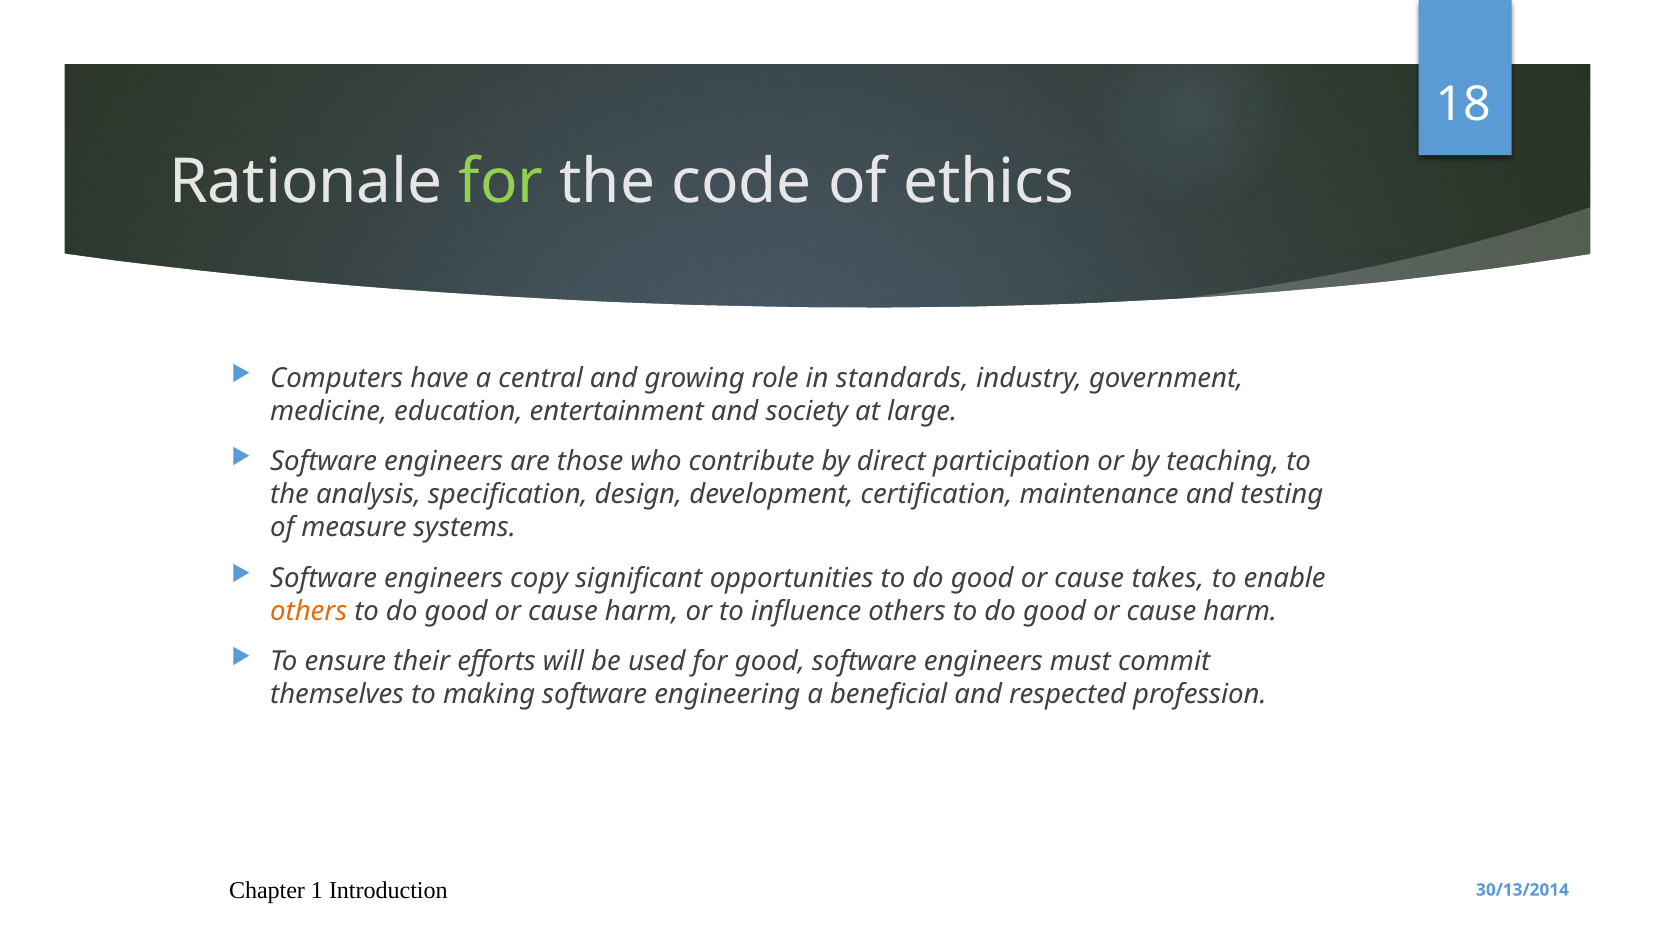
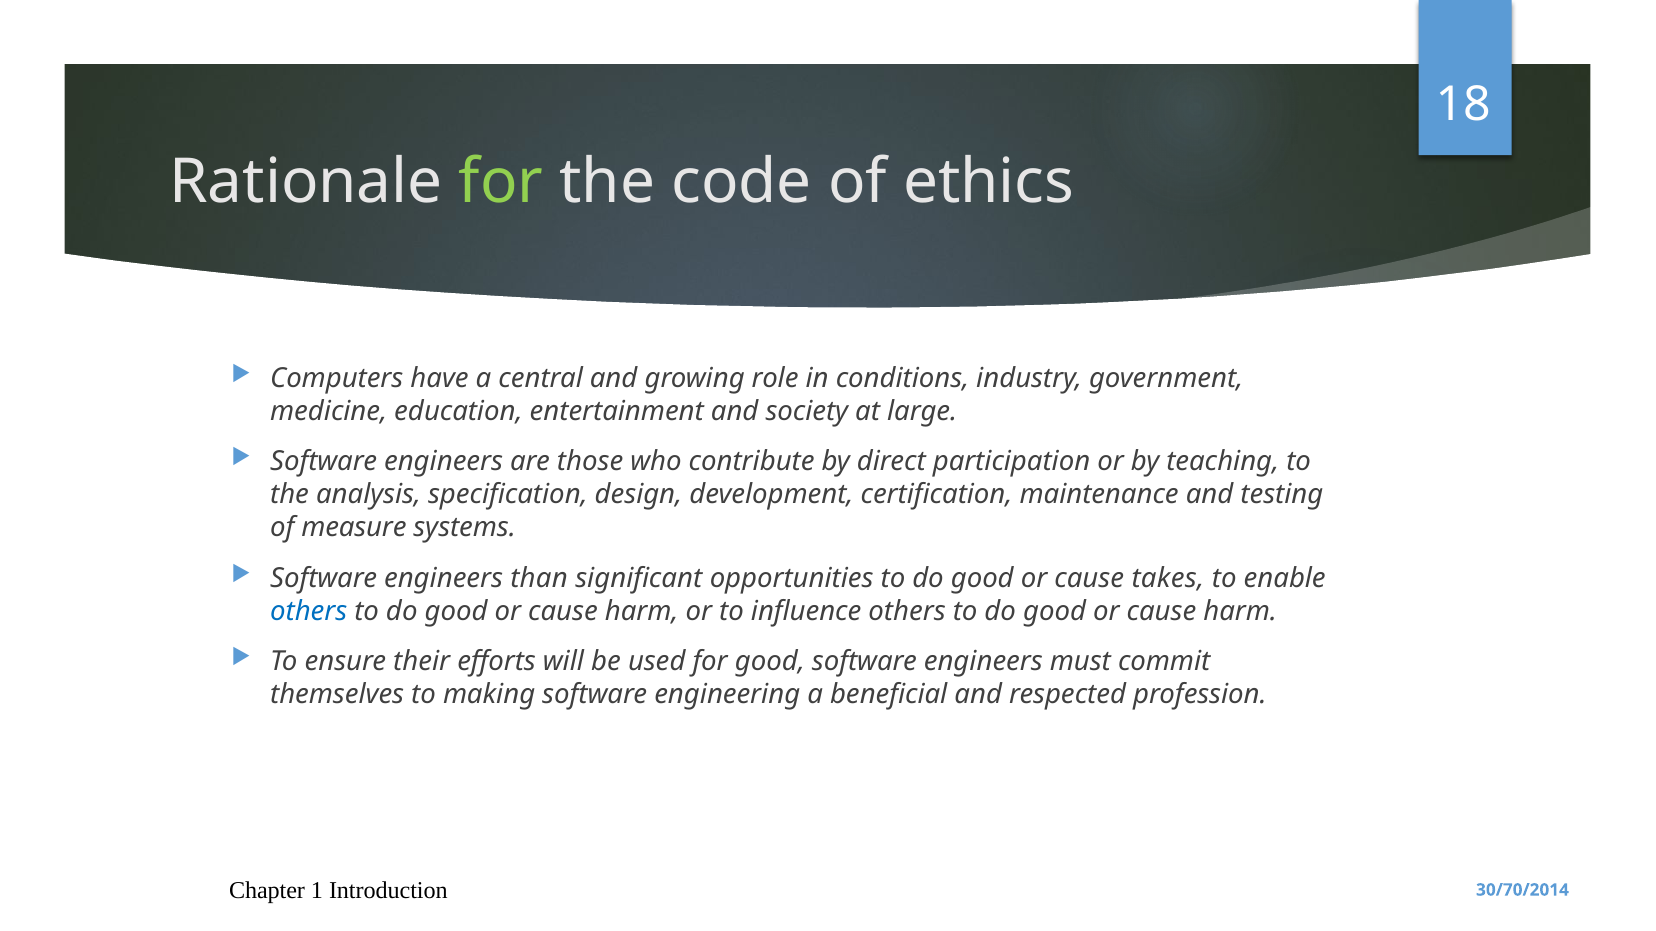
standards: standards -> conditions
copy: copy -> than
others at (309, 611) colour: orange -> blue
30/13/2014: 30/13/2014 -> 30/70/2014
